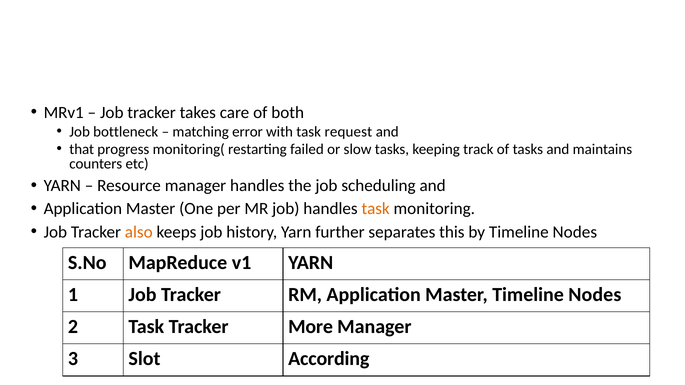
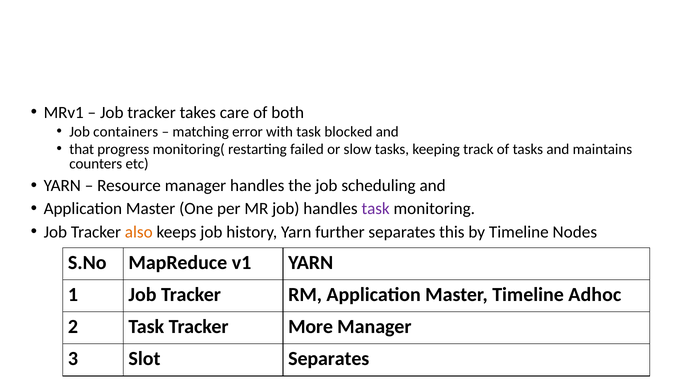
bottleneck: bottleneck -> containers
request: request -> blocked
task at (376, 209) colour: orange -> purple
Master Timeline Nodes: Nodes -> Adhoc
Slot According: According -> Separates
